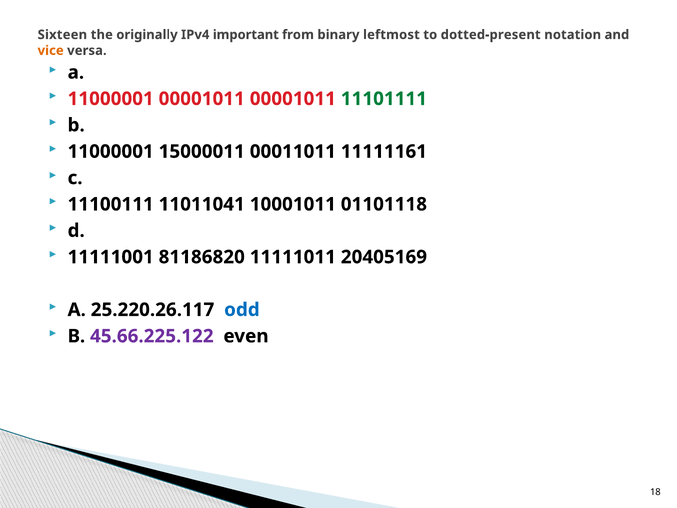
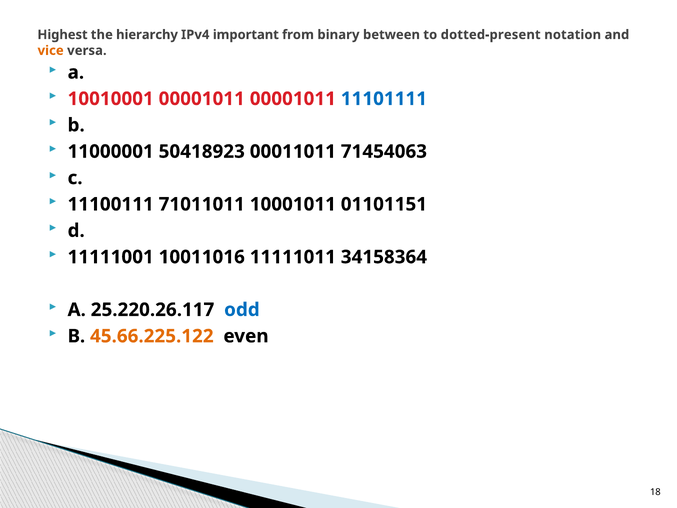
Sixteen: Sixteen -> Highest
originally: originally -> hierarchy
leftmost: leftmost -> between
11000001 at (111, 99): 11000001 -> 10010001
11101111 colour: green -> blue
15000011: 15000011 -> 50418923
11111161: 11111161 -> 71454063
11011041: 11011041 -> 71011011
01101118: 01101118 -> 01101151
81186820: 81186820 -> 10011016
20405169: 20405169 -> 34158364
45.66.225.122 colour: purple -> orange
